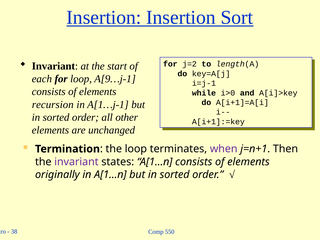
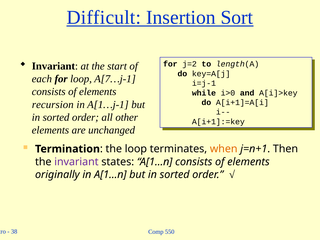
Insertion at (104, 17): Insertion -> Difficult
A[9…j-1: A[9…j-1 -> A[7…j-1
when colour: purple -> orange
